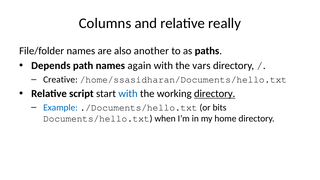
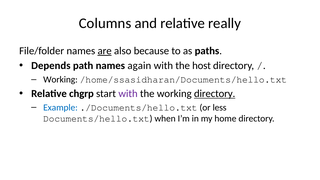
are underline: none -> present
another: another -> because
vars: vars -> host
Creative at (60, 79): Creative -> Working
script: script -> chgrp
with at (128, 94) colour: blue -> purple
bits: bits -> less
